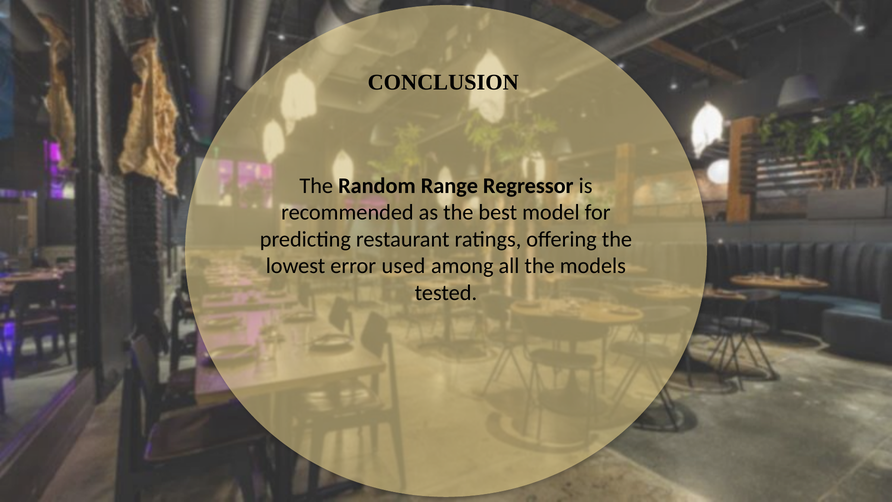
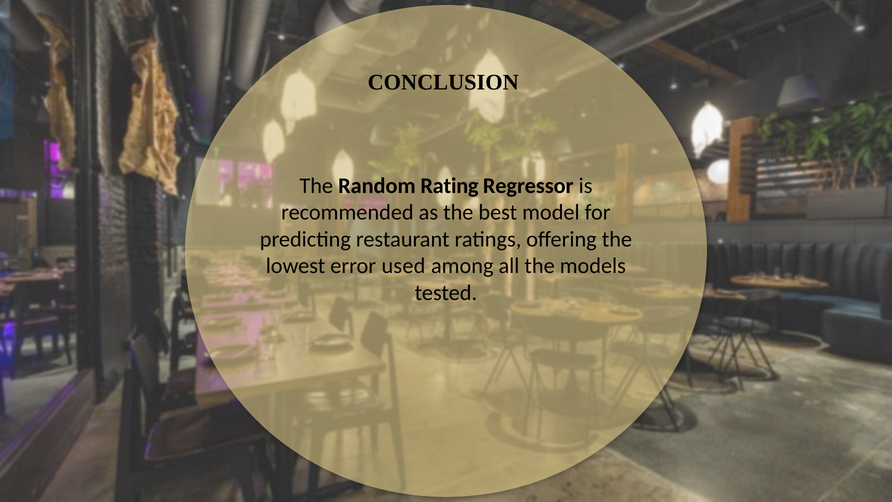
Range: Range -> Rating
